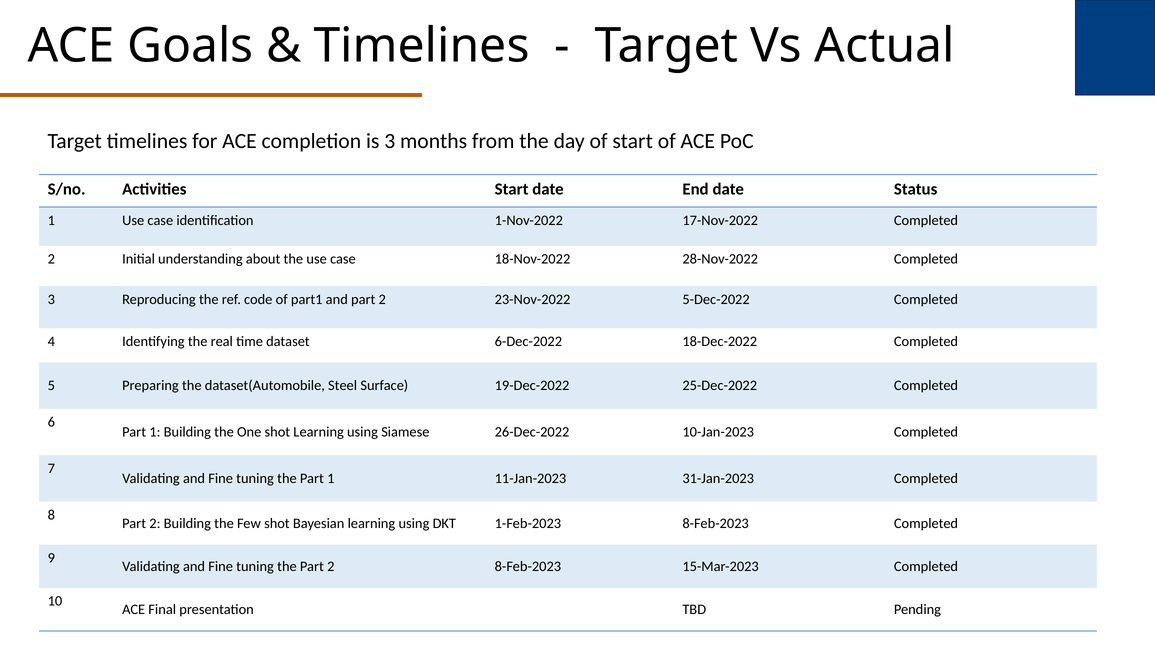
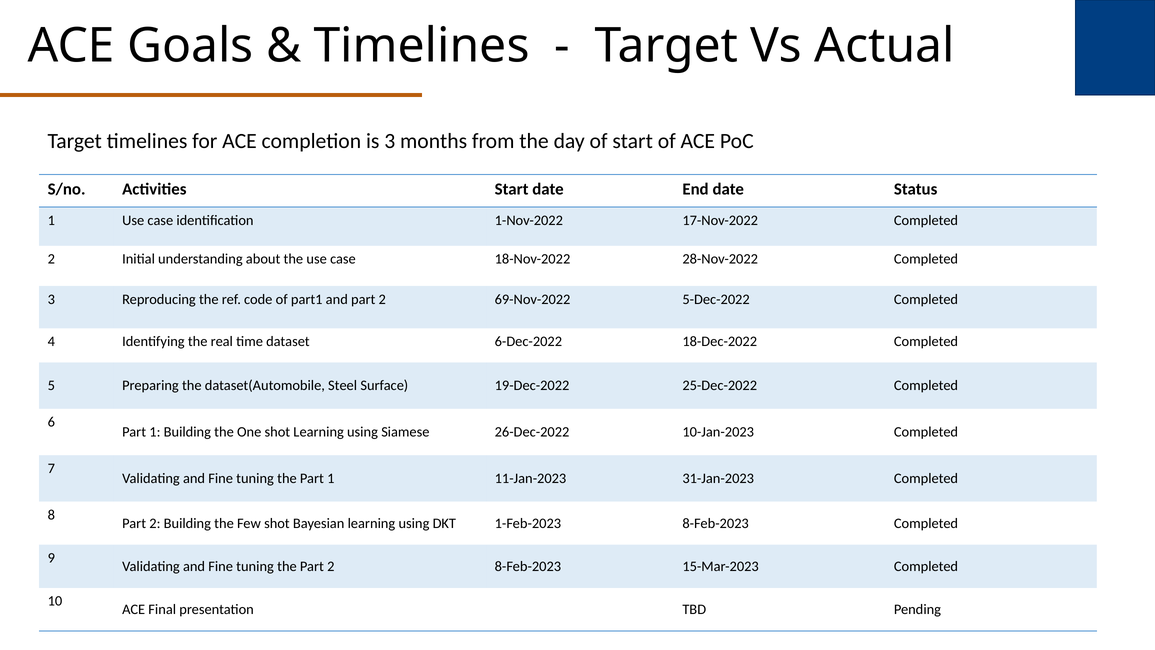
23-Nov-2022: 23-Nov-2022 -> 69-Nov-2022
